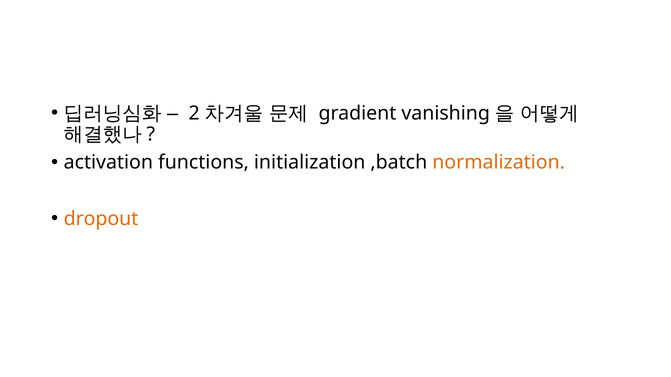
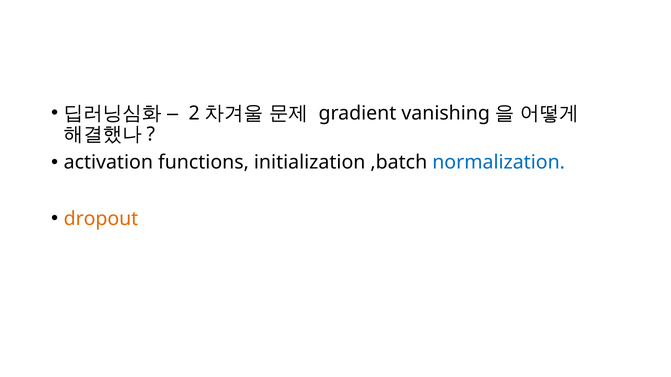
normalization colour: orange -> blue
